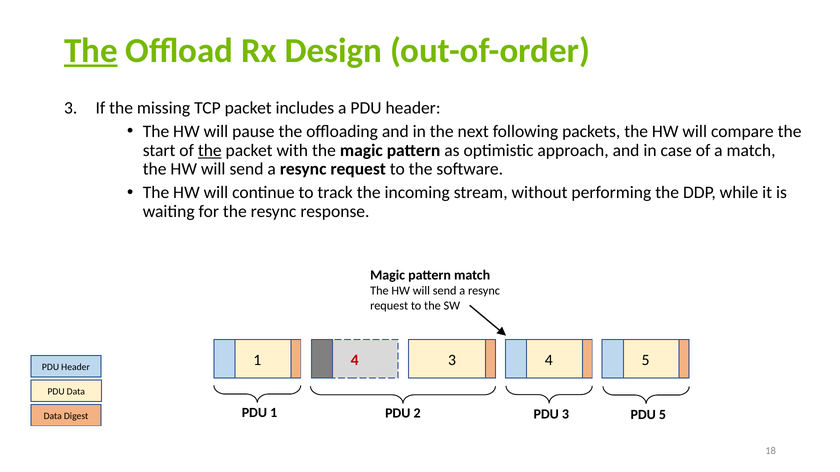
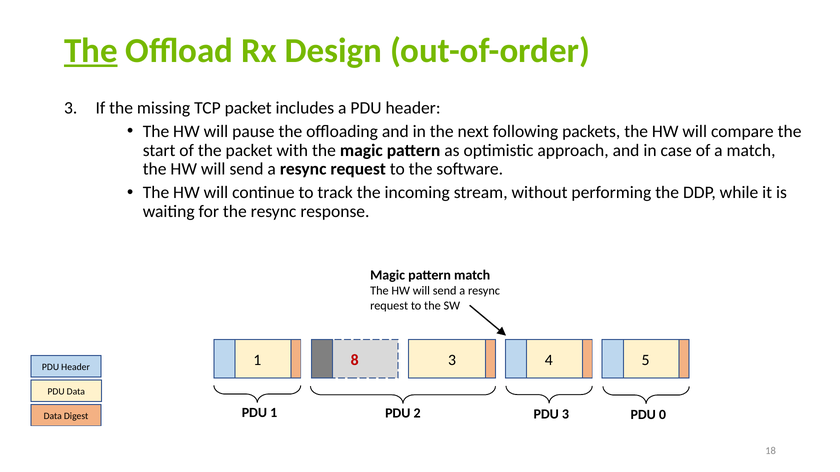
the at (210, 150) underline: present -> none
1 4: 4 -> 8
PDU 5: 5 -> 0
